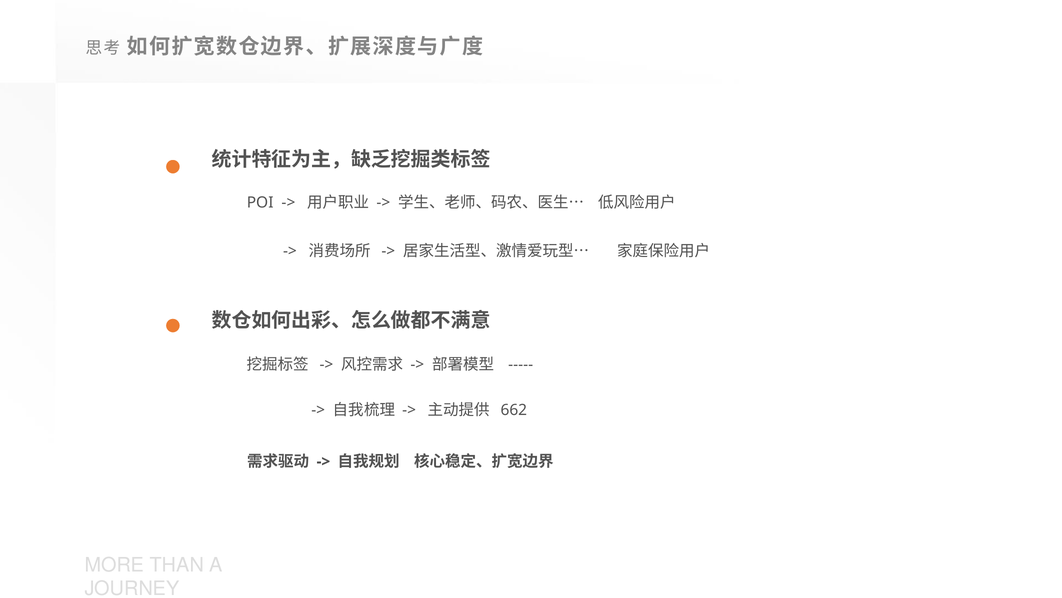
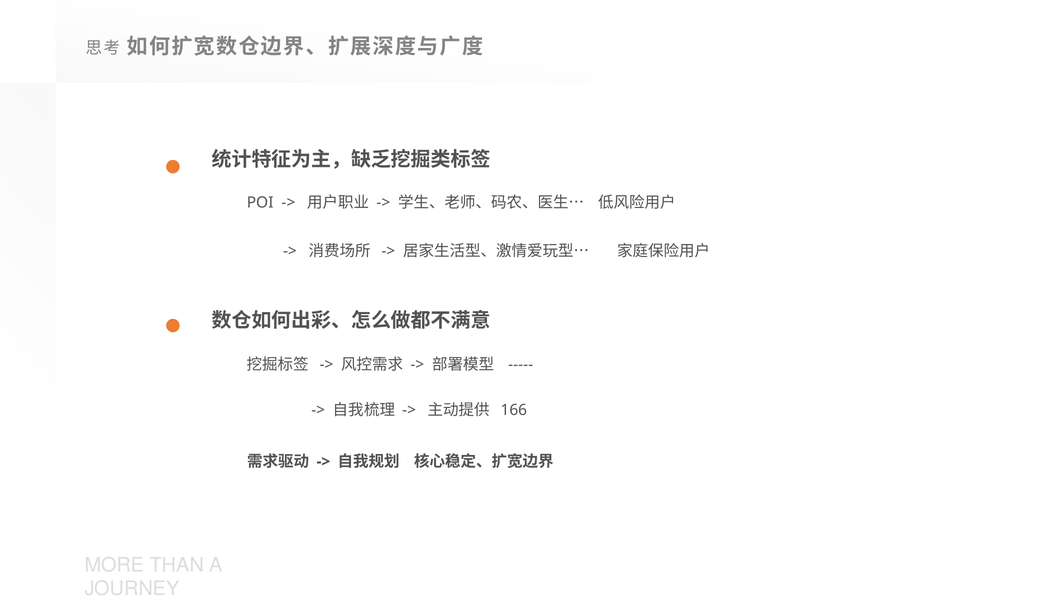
662: 662 -> 166
